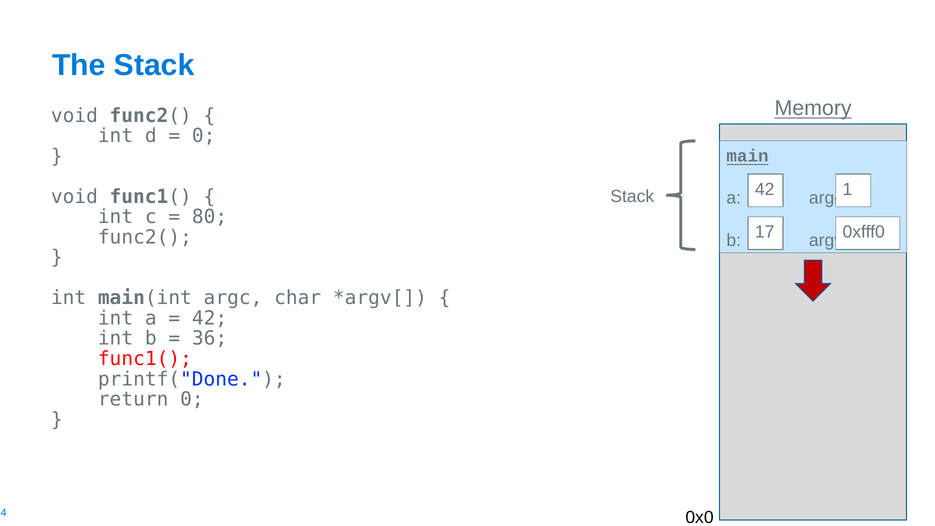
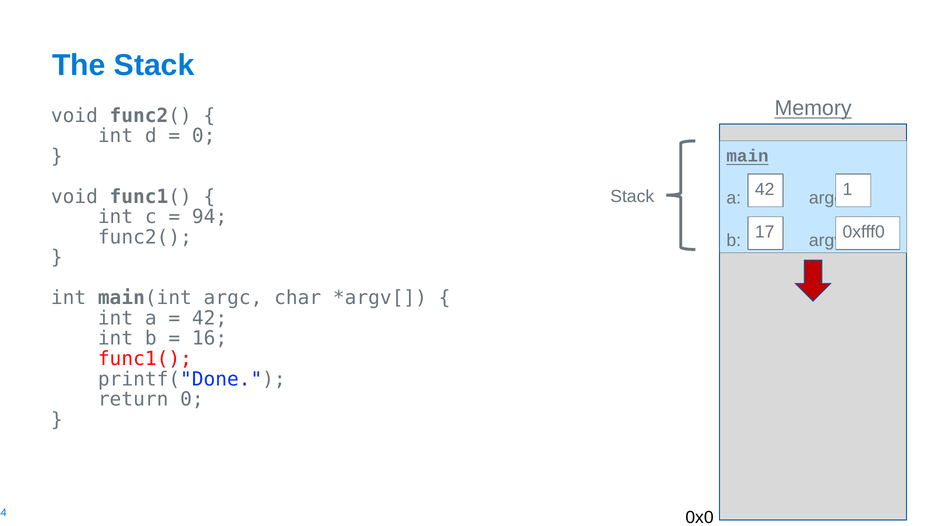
80: 80 -> 94
36: 36 -> 16
